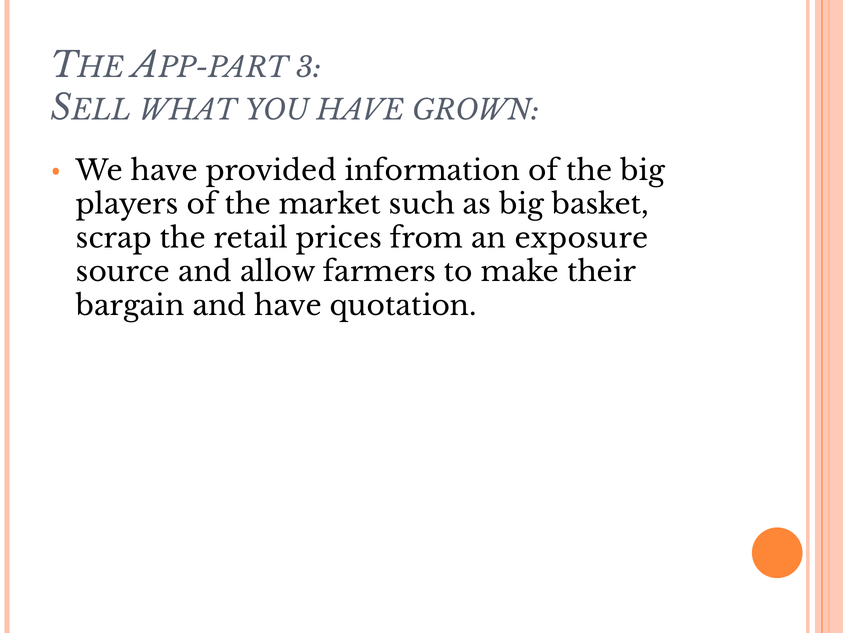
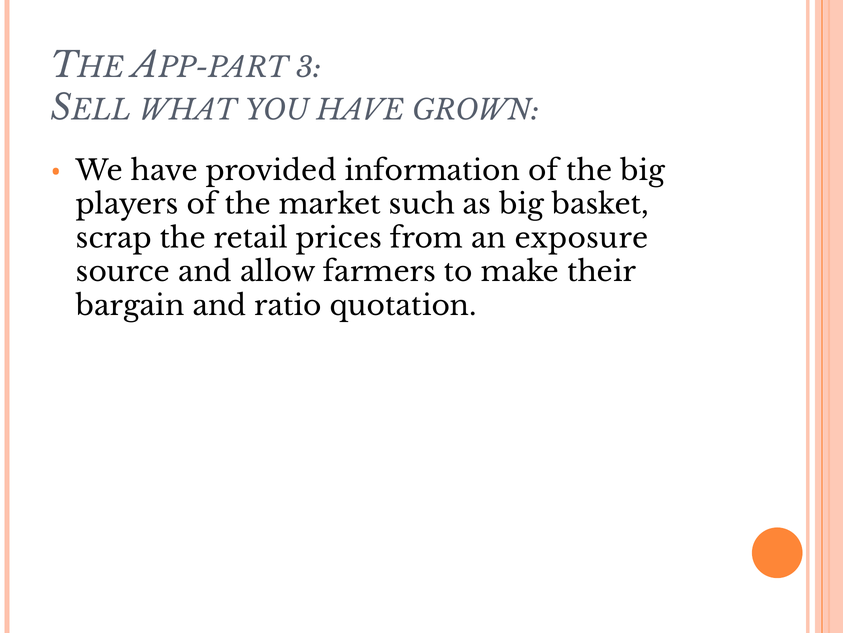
and have: have -> ratio
